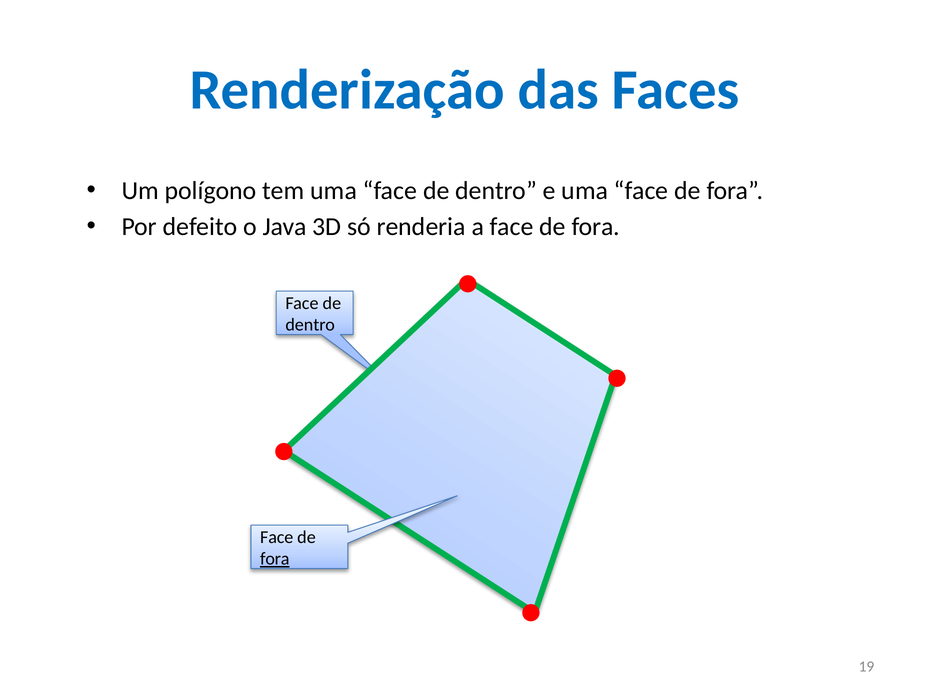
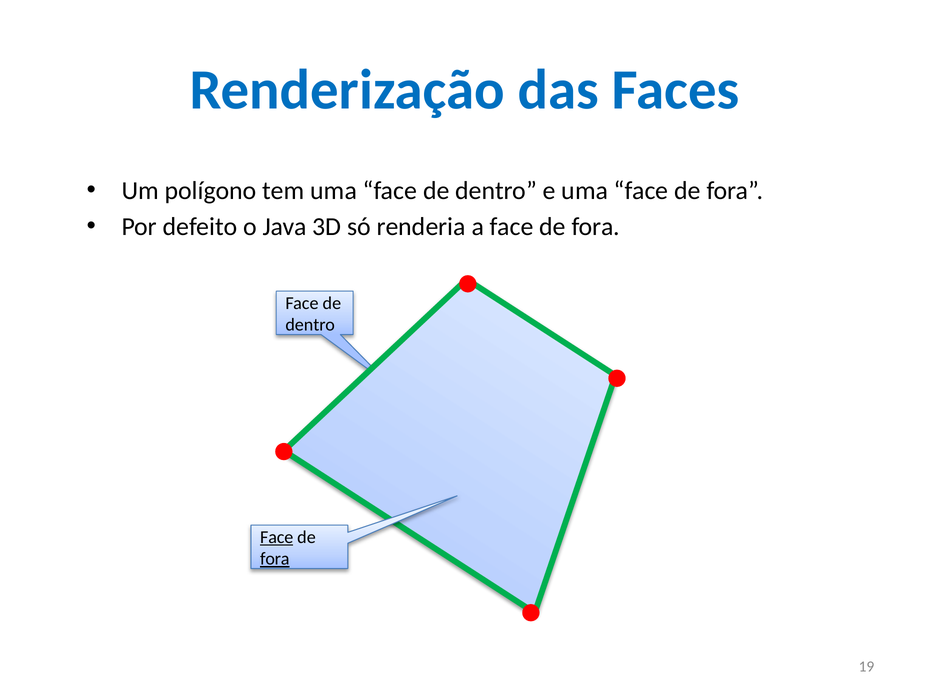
Face at (277, 537) underline: none -> present
